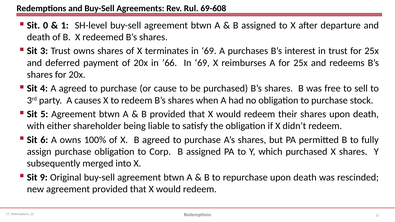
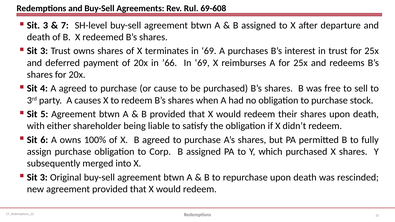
0 at (46, 25): 0 -> 3
1: 1 -> 7
9 at (44, 177): 9 -> 3
